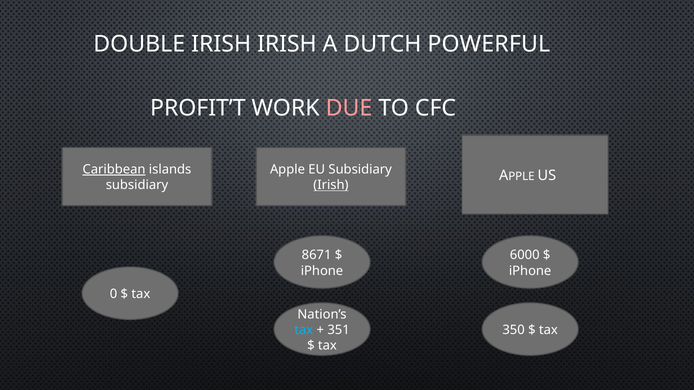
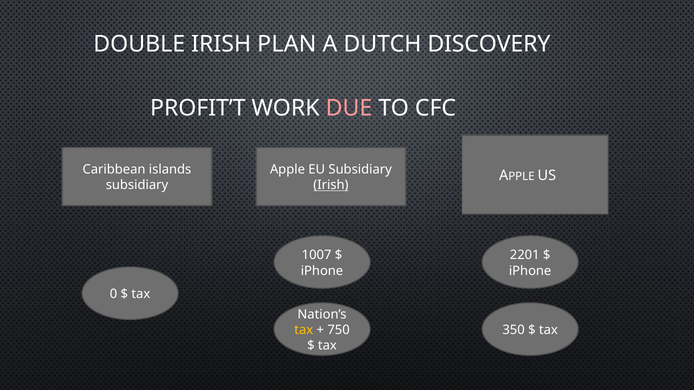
IRISH IRISH: IRISH -> PLAN
POWERFUL: POWERFUL -> DISCOVERY
Caribbean underline: present -> none
8671: 8671 -> 1007
6000: 6000 -> 2201
tax at (304, 330) colour: light blue -> yellow
351: 351 -> 750
